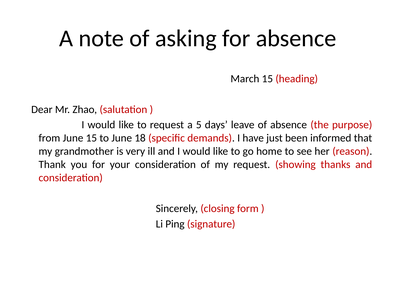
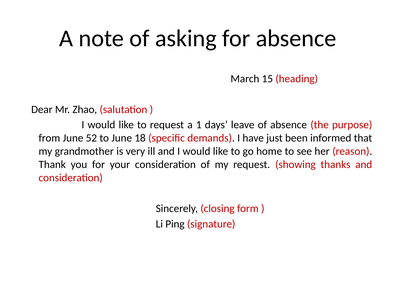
5: 5 -> 1
June 15: 15 -> 52
